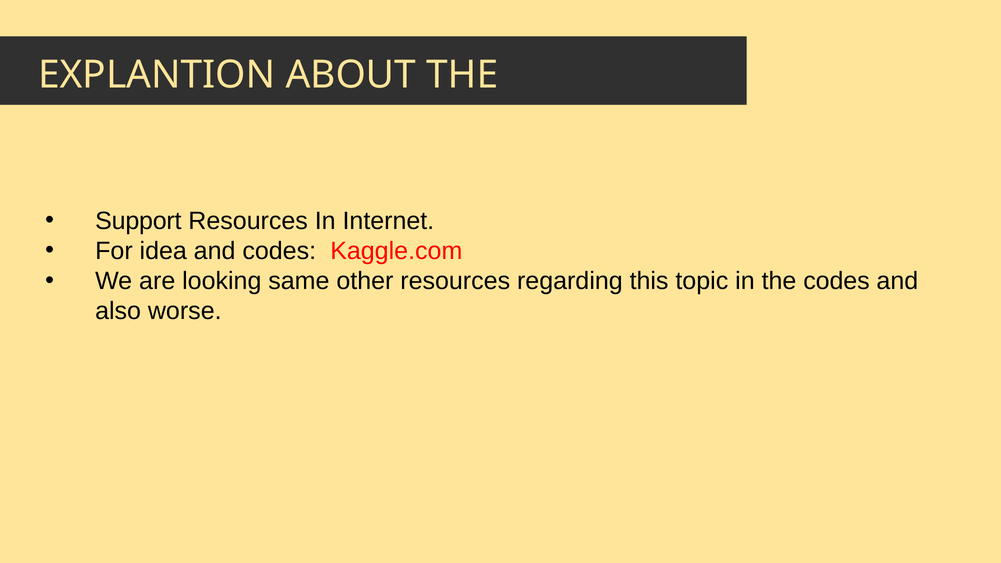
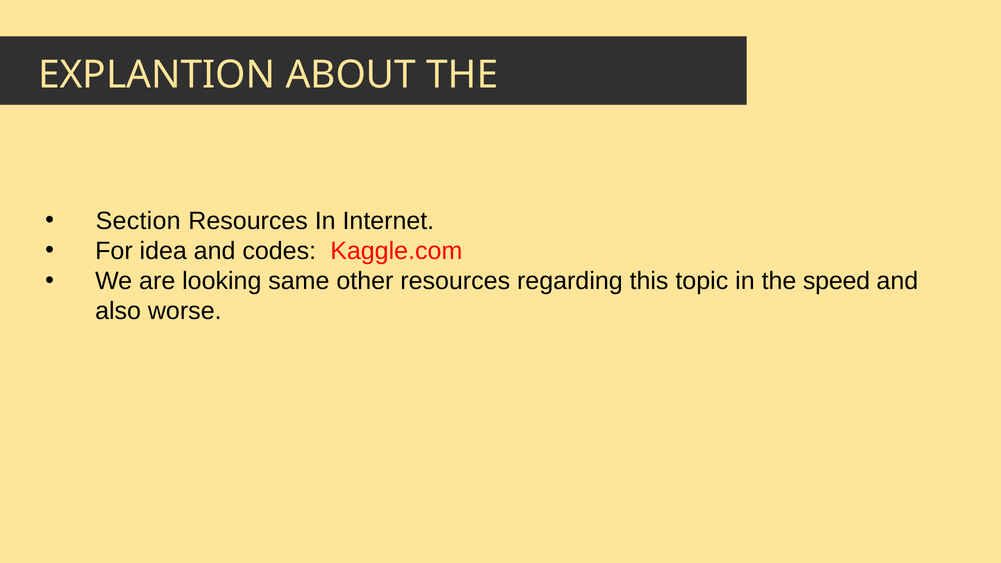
Support: Support -> Section
the codes: codes -> speed
